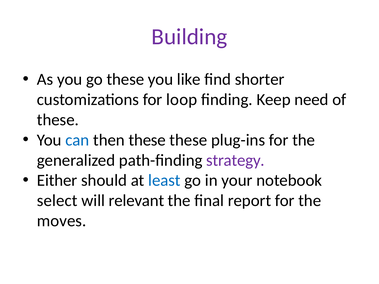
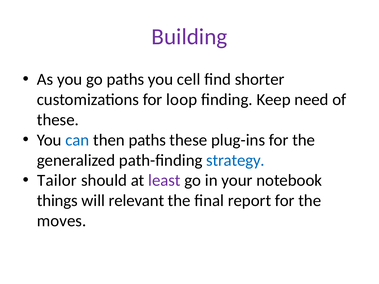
go these: these -> paths
like: like -> cell
then these: these -> paths
strategy colour: purple -> blue
Either: Either -> Tailor
least colour: blue -> purple
select: select -> things
